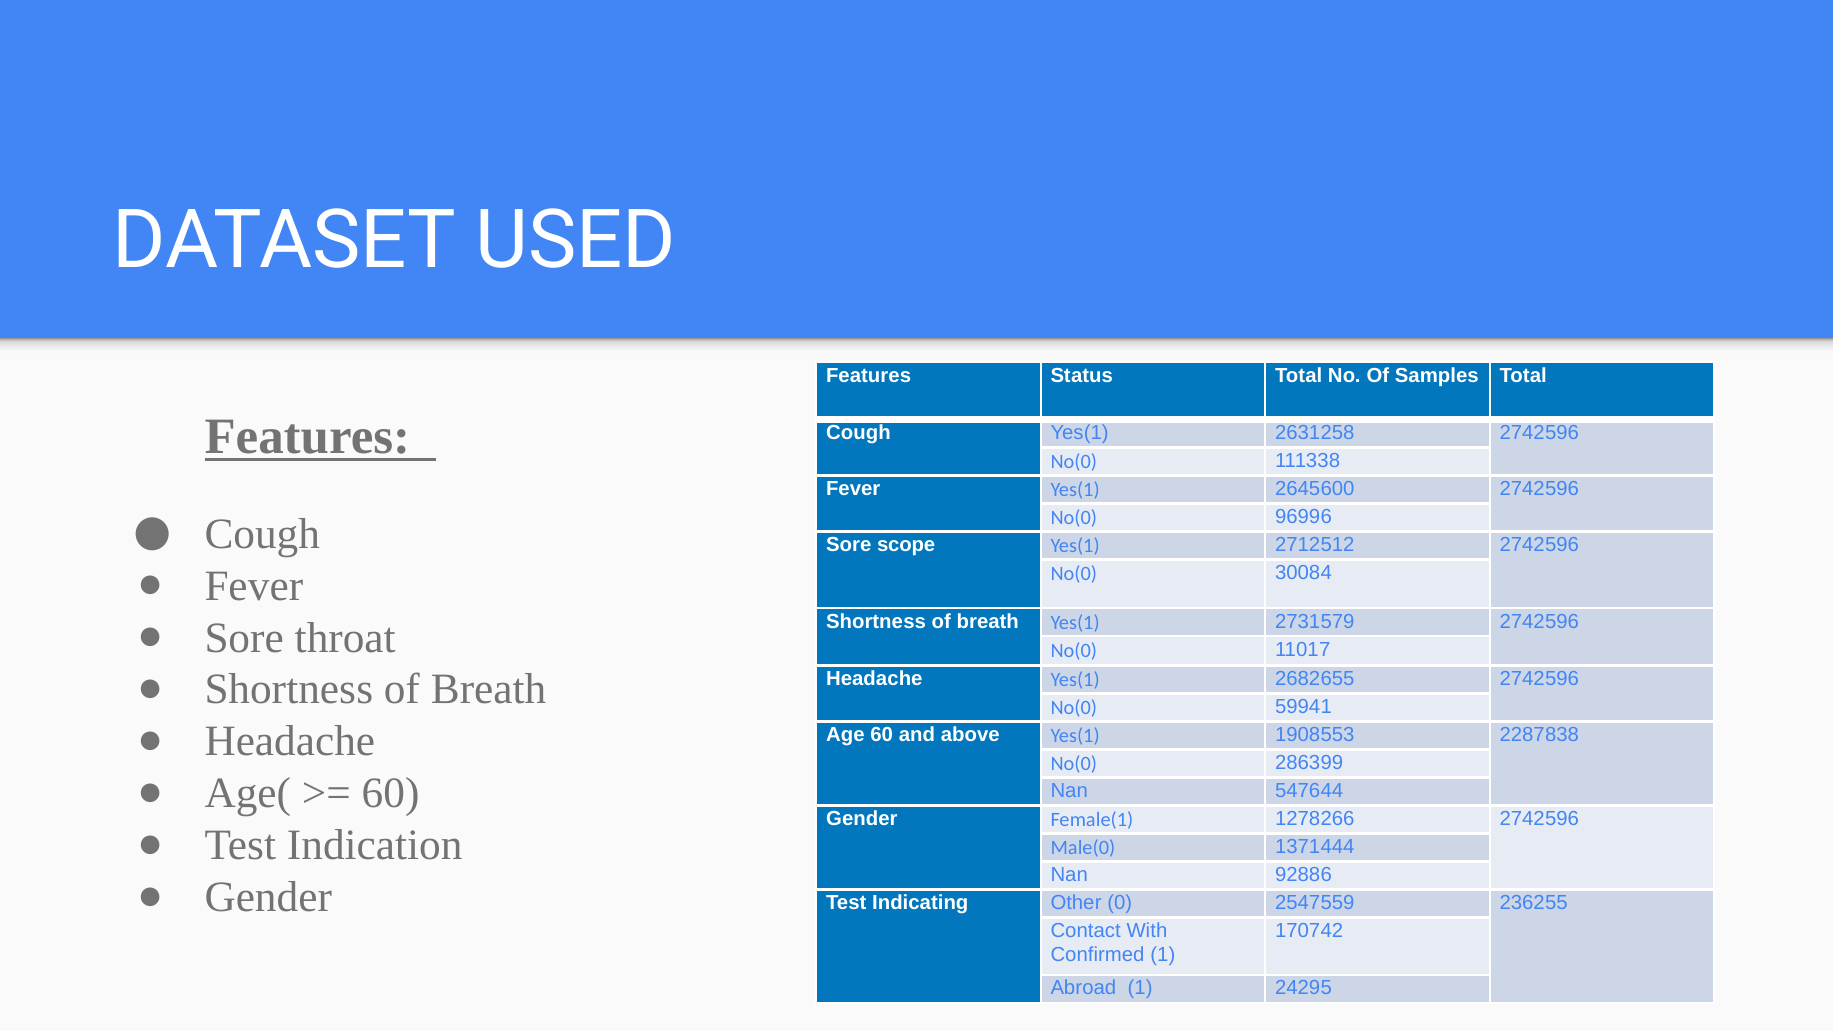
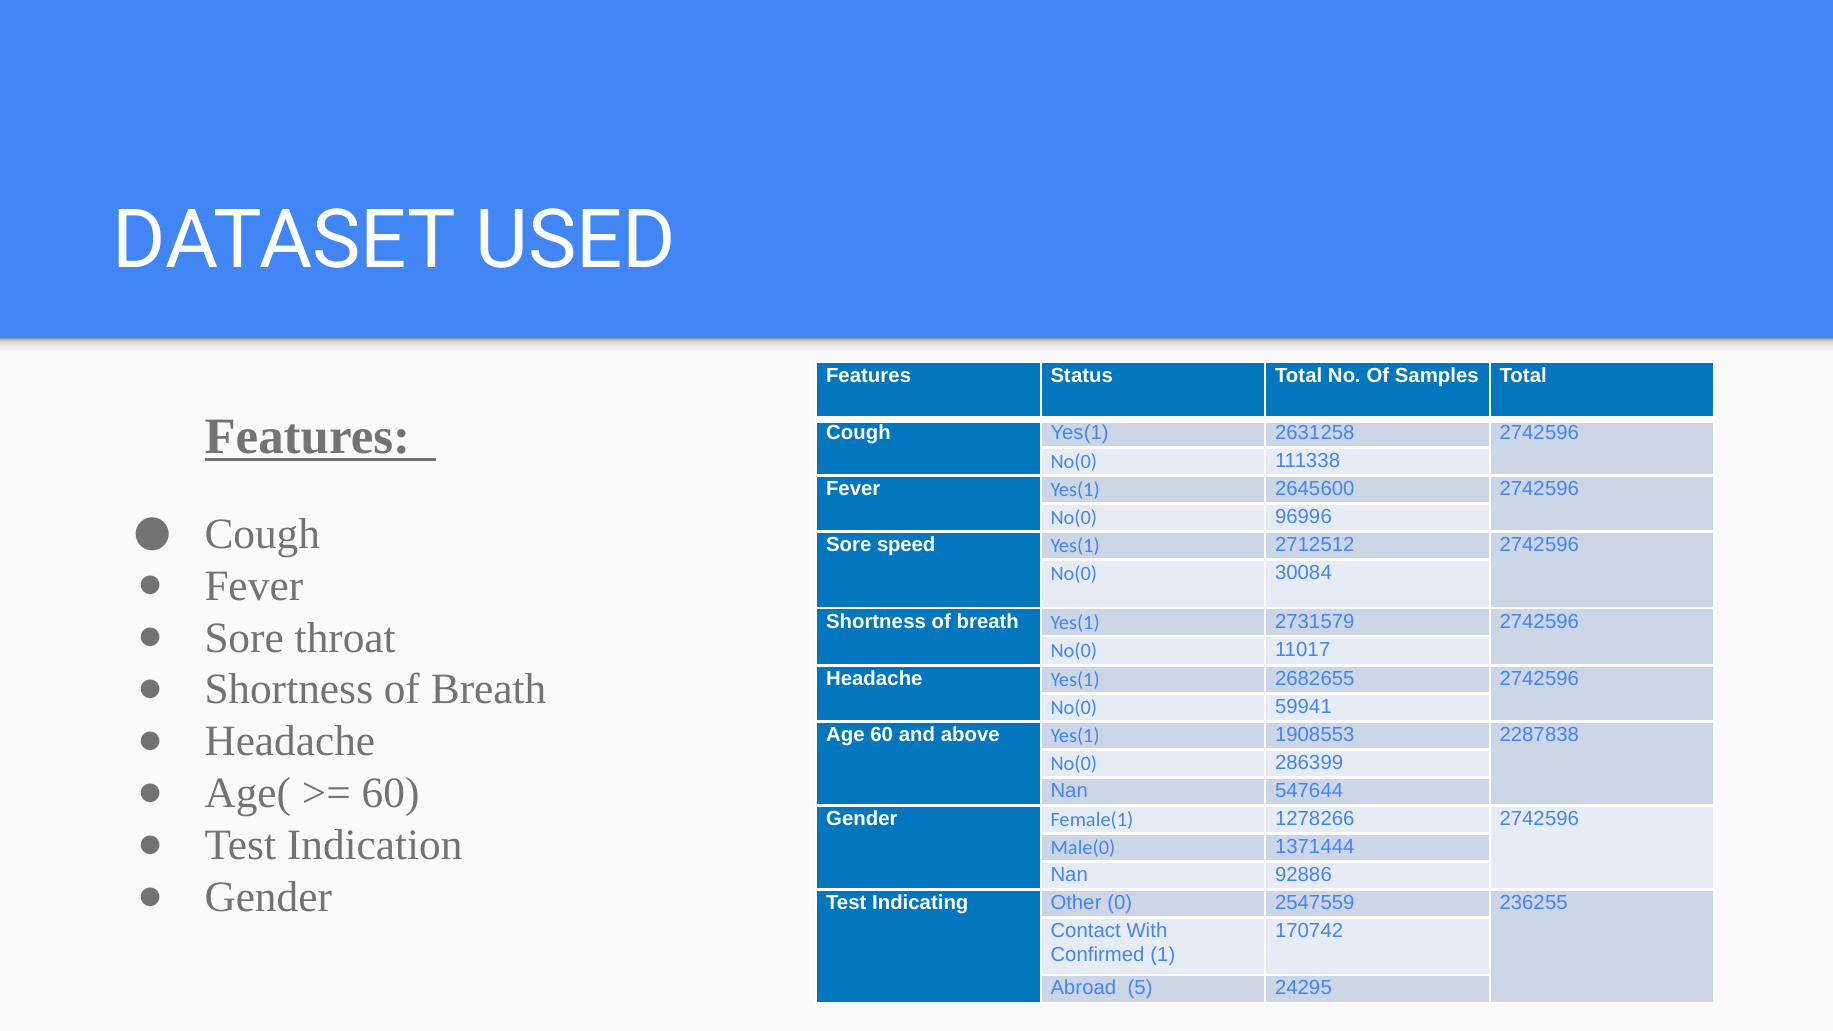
scope: scope -> speed
Abroad 1: 1 -> 5
